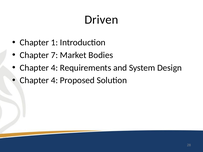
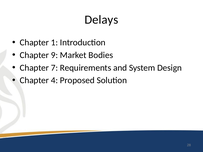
Driven: Driven -> Delays
7: 7 -> 9
4 at (54, 68): 4 -> 7
